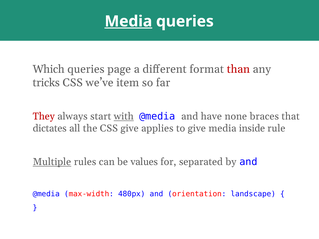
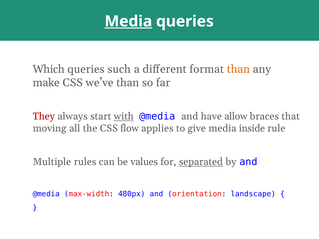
page: page -> such
than at (238, 69) colour: red -> orange
tricks: tricks -> make
we’ve item: item -> than
none: none -> allow
dictates: dictates -> moving
CSS give: give -> flow
Multiple underline: present -> none
separated underline: none -> present
